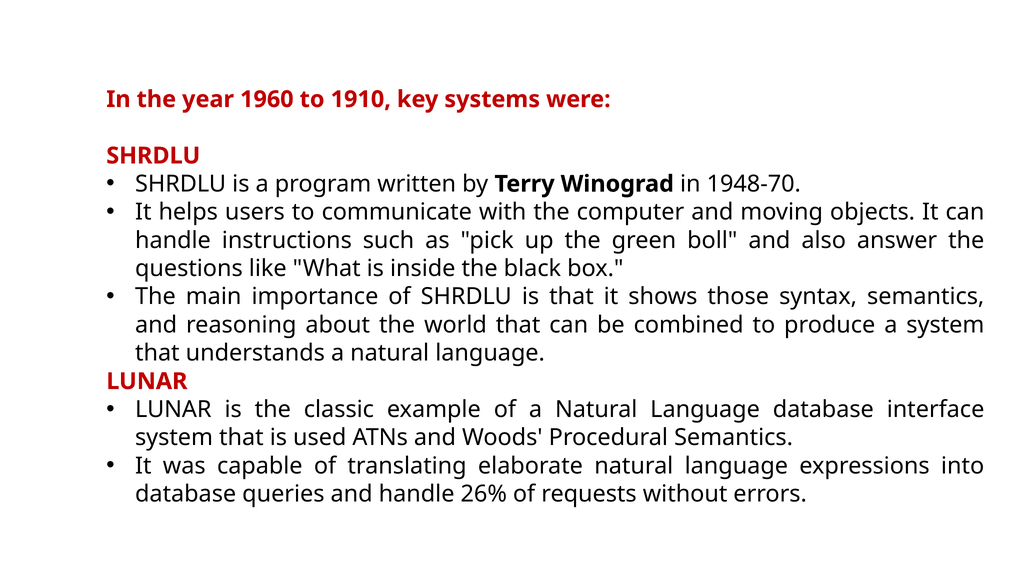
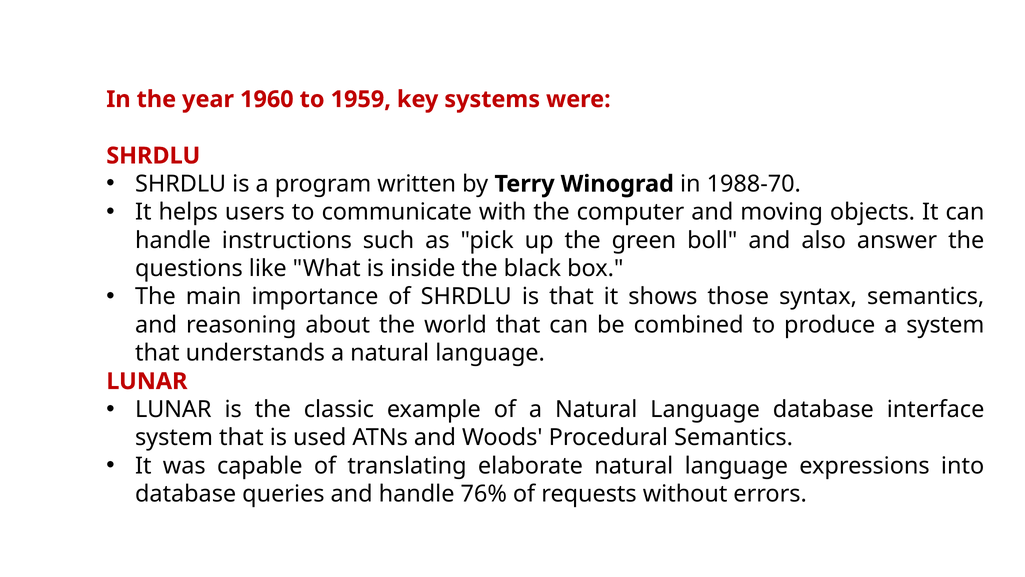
1910: 1910 -> 1959
1948-70: 1948-70 -> 1988-70
26%: 26% -> 76%
